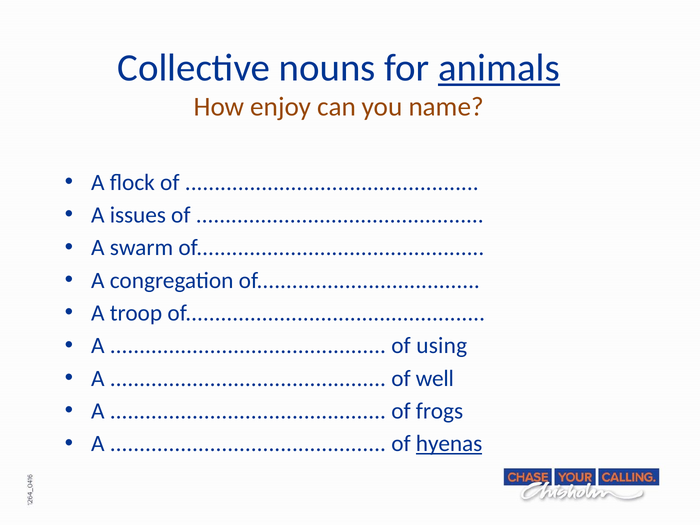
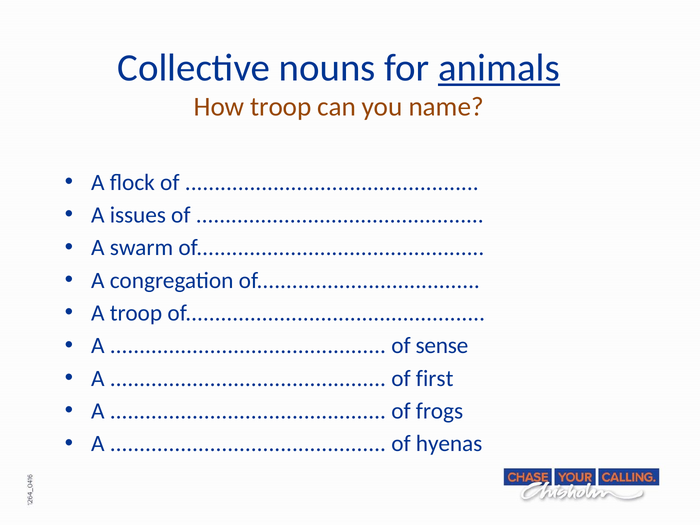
How enjoy: enjoy -> troop
using: using -> sense
well: well -> first
hyenas underline: present -> none
